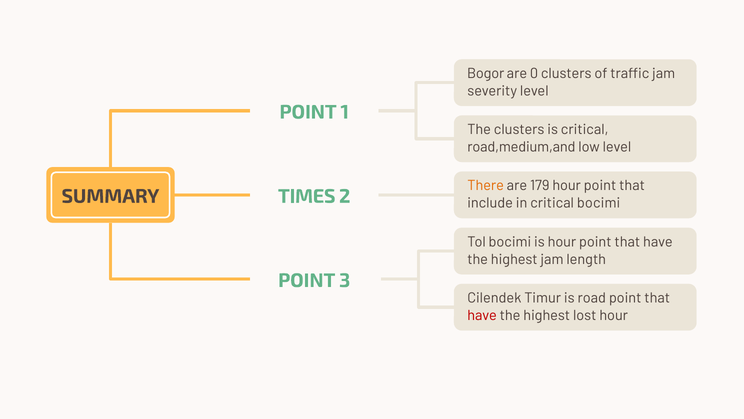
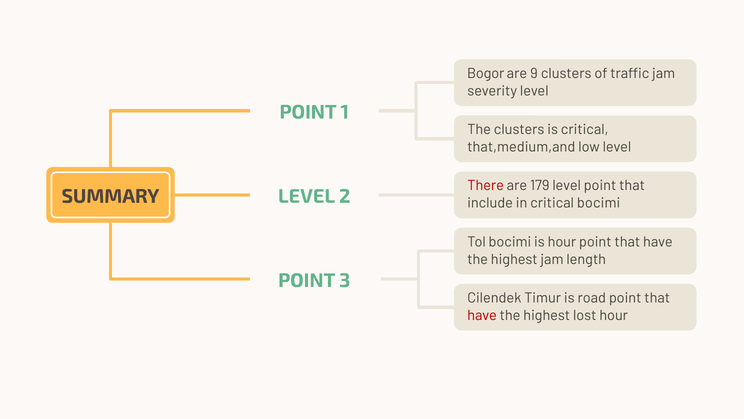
0: 0 -> 9
road,medium,and: road,medium,and -> that,medium,and
There colour: orange -> red
179 hour: hour -> level
TIMES at (307, 196): TIMES -> LEVEL
